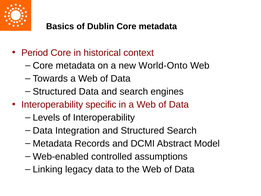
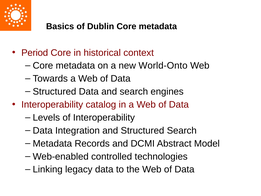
specific: specific -> catalog
assumptions: assumptions -> technologies
